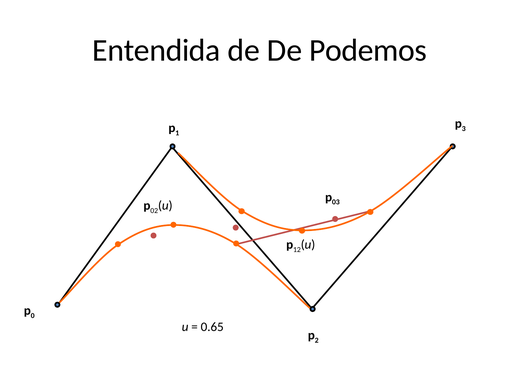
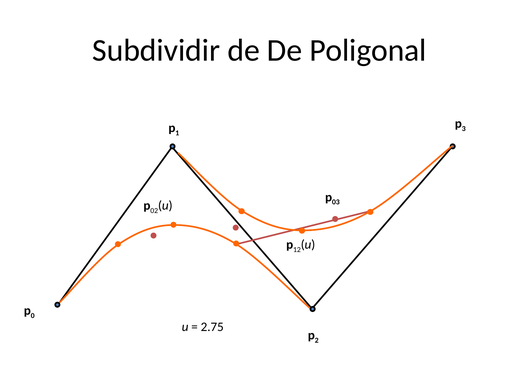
Entendida: Entendida -> Subdividir
Podemos: Podemos -> Poligonal
0.65: 0.65 -> 2.75
